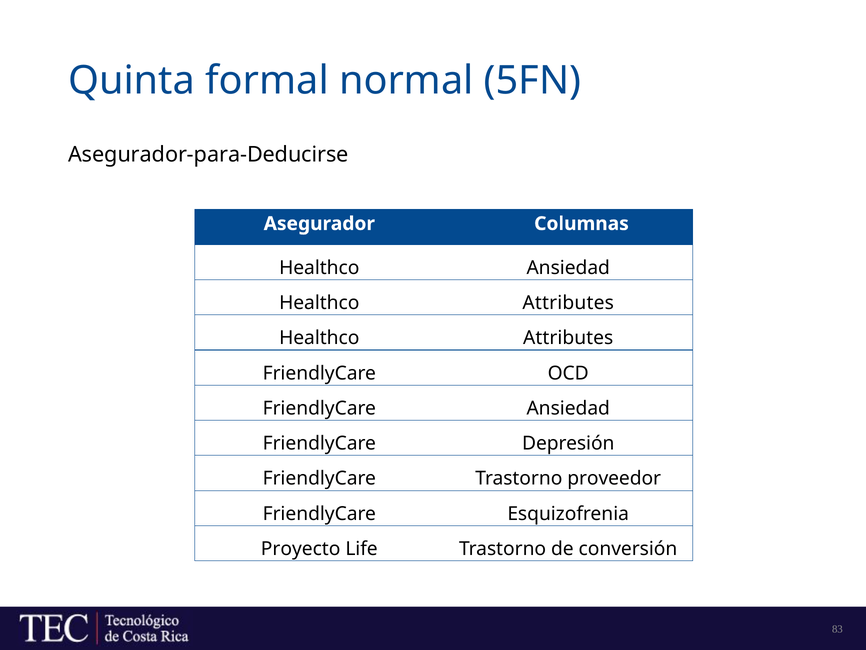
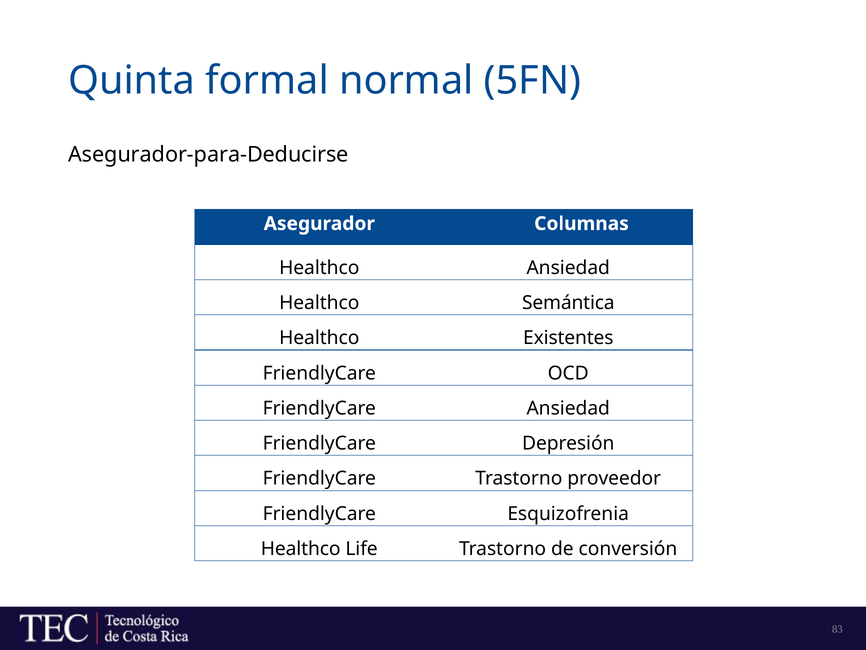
Attributes at (568, 303): Attributes -> Semántica
Attributes at (568, 338): Attributes -> Existentes
Proyecto at (301, 548): Proyecto -> Healthco
